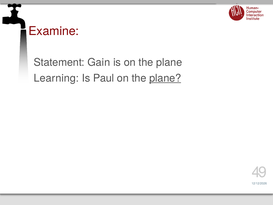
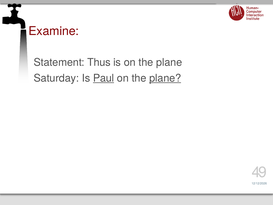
Gain: Gain -> Thus
Learning: Learning -> Saturday
Paul underline: none -> present
